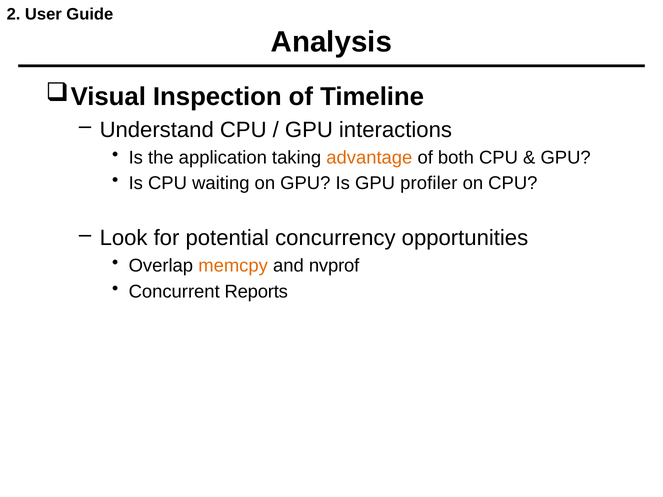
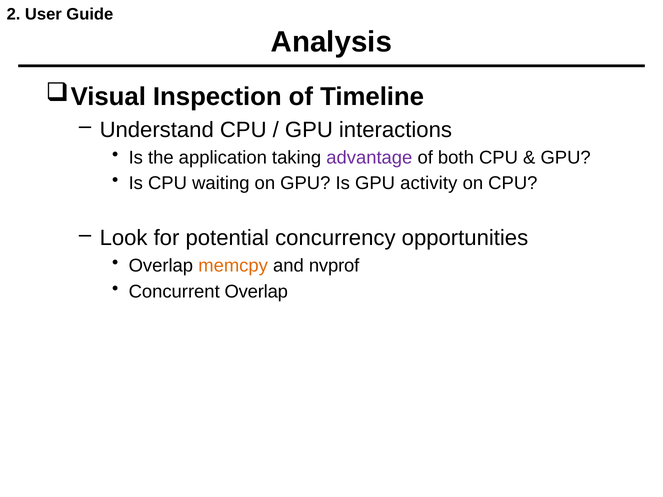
advantage colour: orange -> purple
profiler: profiler -> activity
Concurrent Reports: Reports -> Overlap
